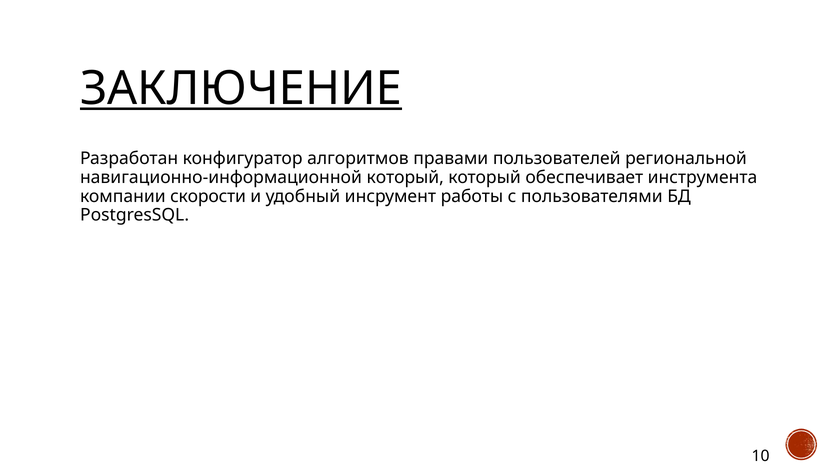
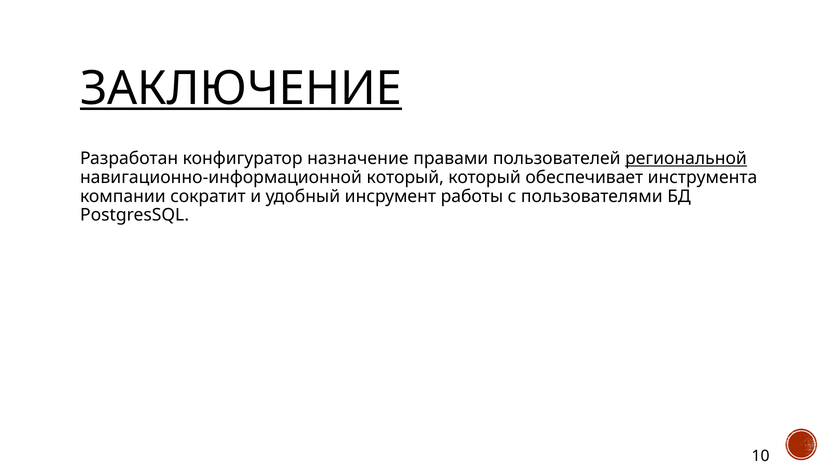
алгоритмов: алгоритмов -> назначение
региональной underline: none -> present
скорости: скорости -> сократит
